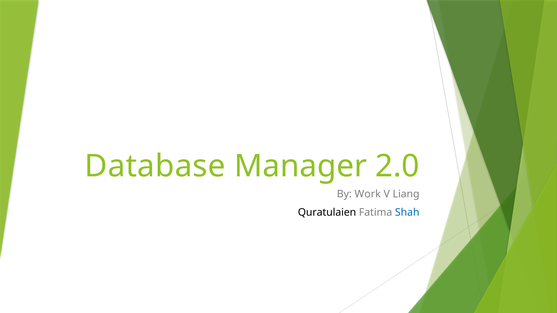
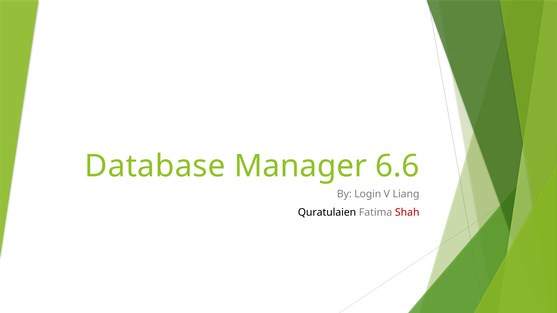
2.0: 2.0 -> 6.6
Work: Work -> Login
Shah colour: blue -> red
